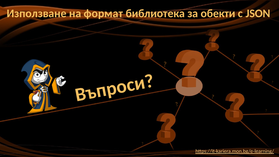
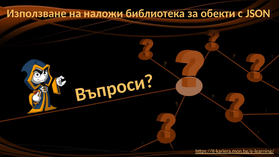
формат: формат -> наложи
